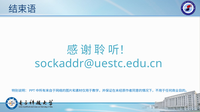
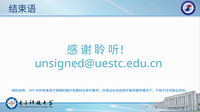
sockaddr@uestc.edu.cn: sockaddr@uestc.edu.cn -> unsigned@uestc.edu.cn
